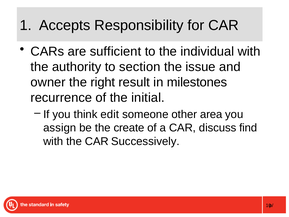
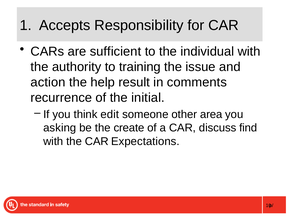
section: section -> training
owner: owner -> action
right: right -> help
milestones: milestones -> comments
assign: assign -> asking
Successively: Successively -> Expectations
